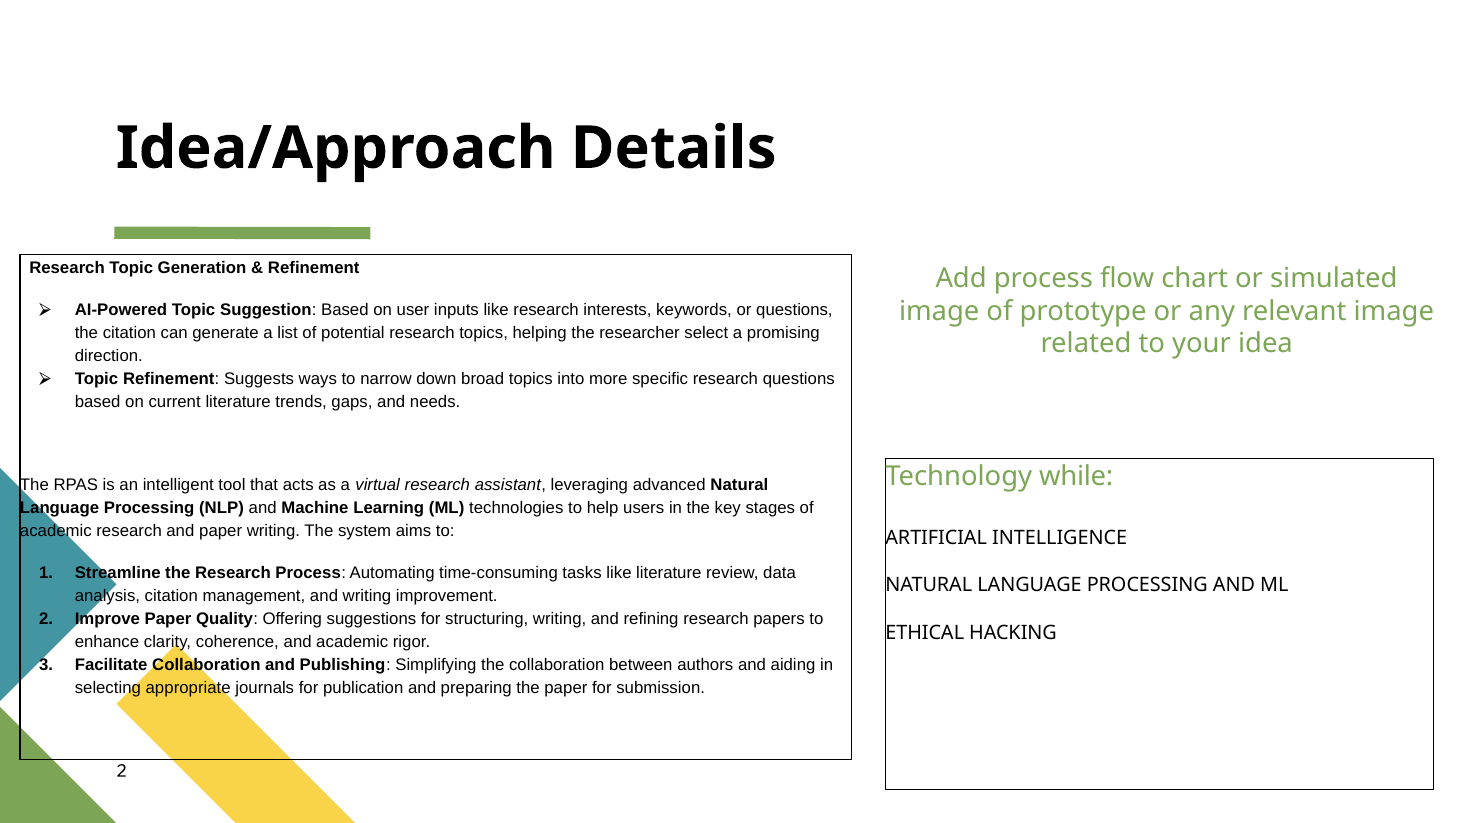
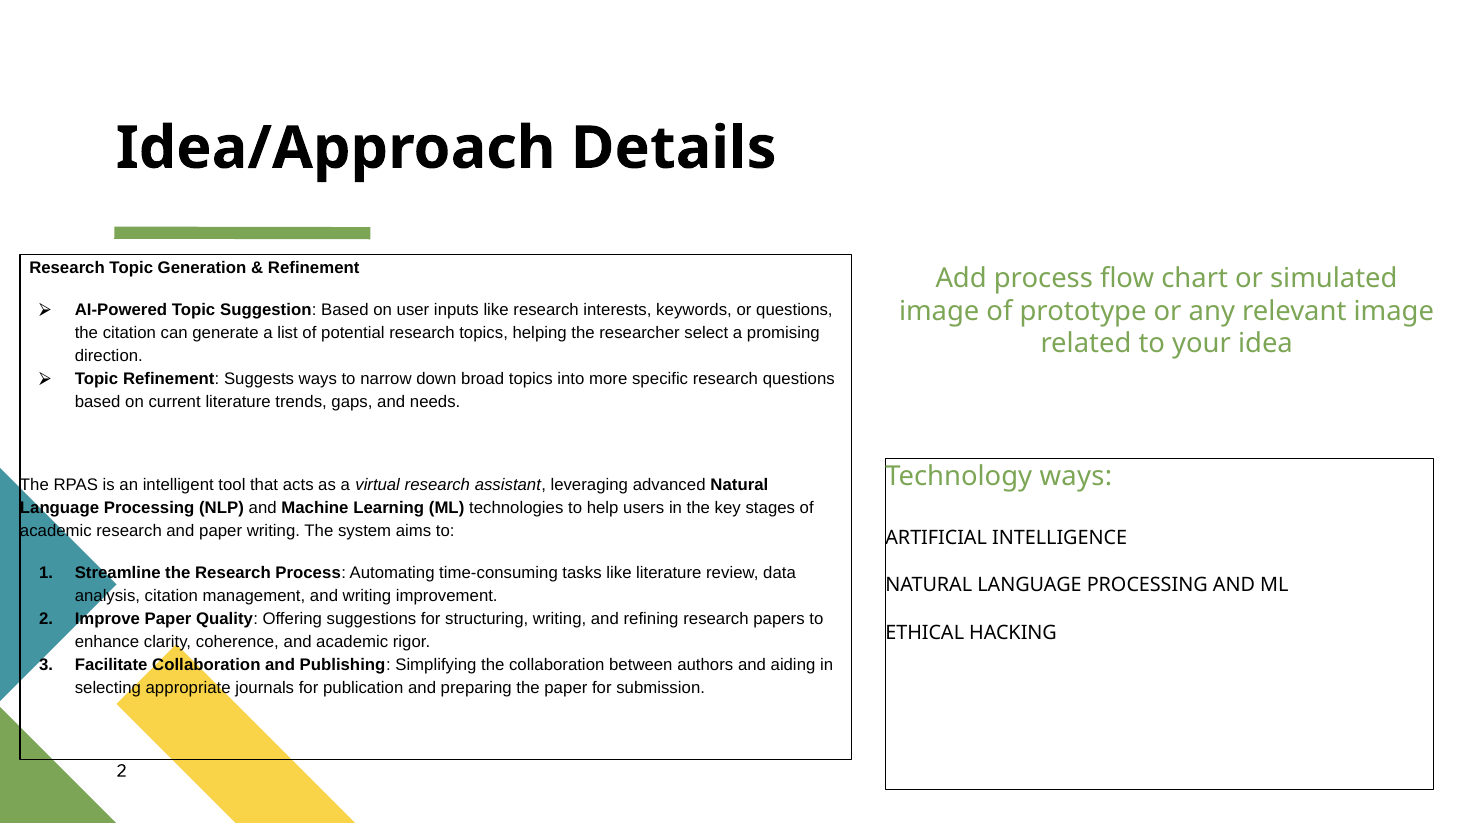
Technology while: while -> ways
